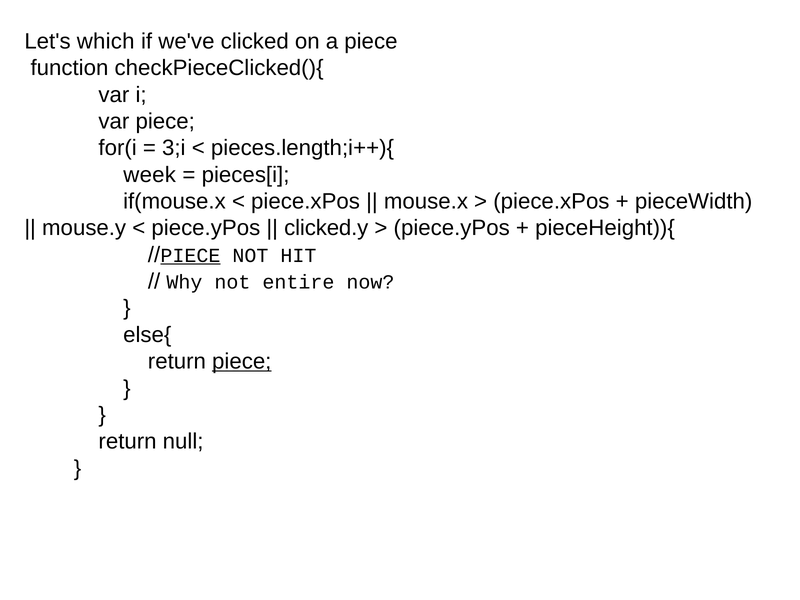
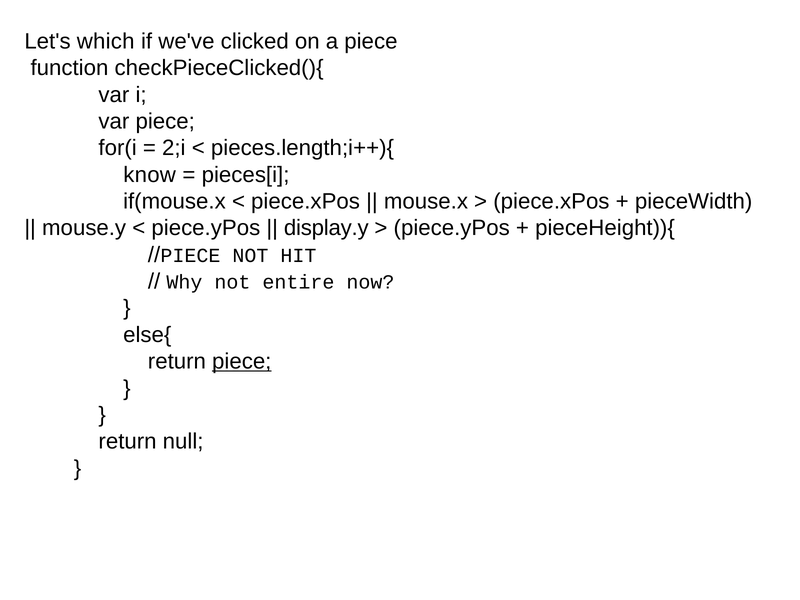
3;i: 3;i -> 2;i
week: week -> know
clicked.y: clicked.y -> display.y
PIECE at (190, 256) underline: present -> none
